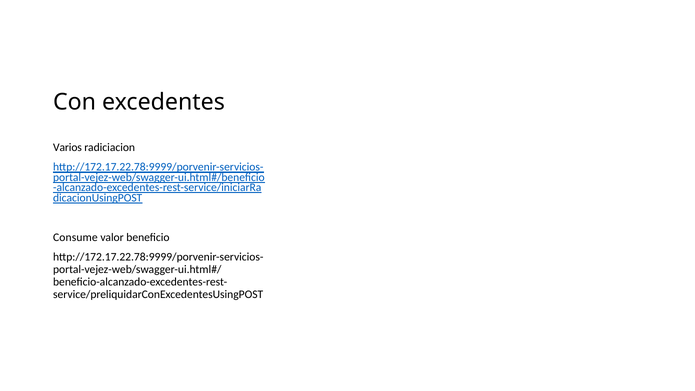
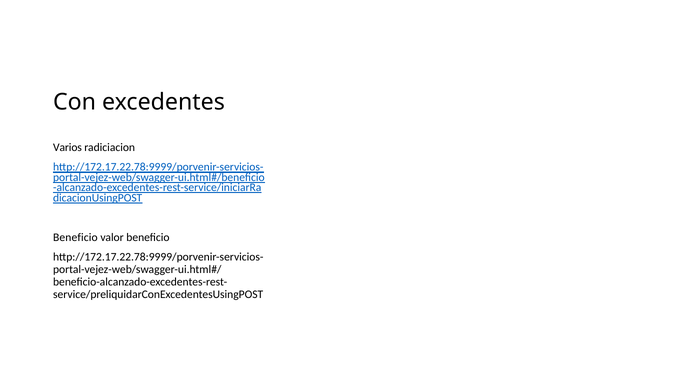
Consume at (75, 237): Consume -> Beneficio
